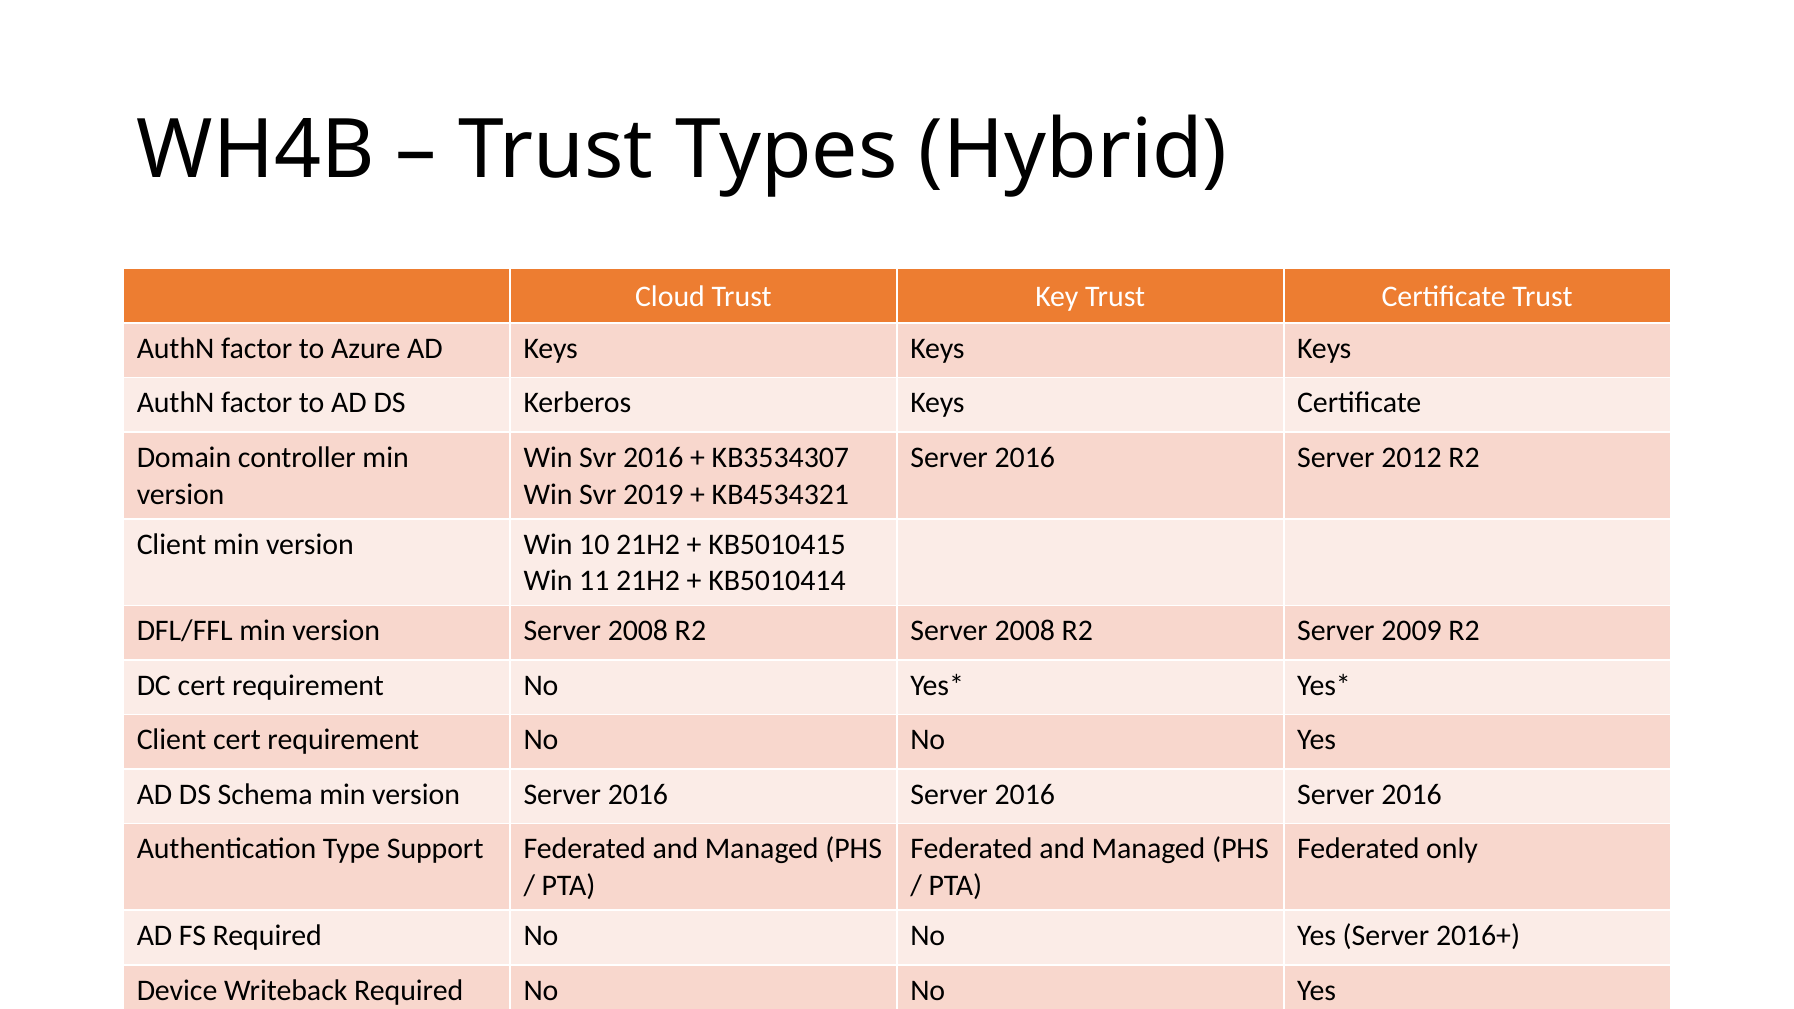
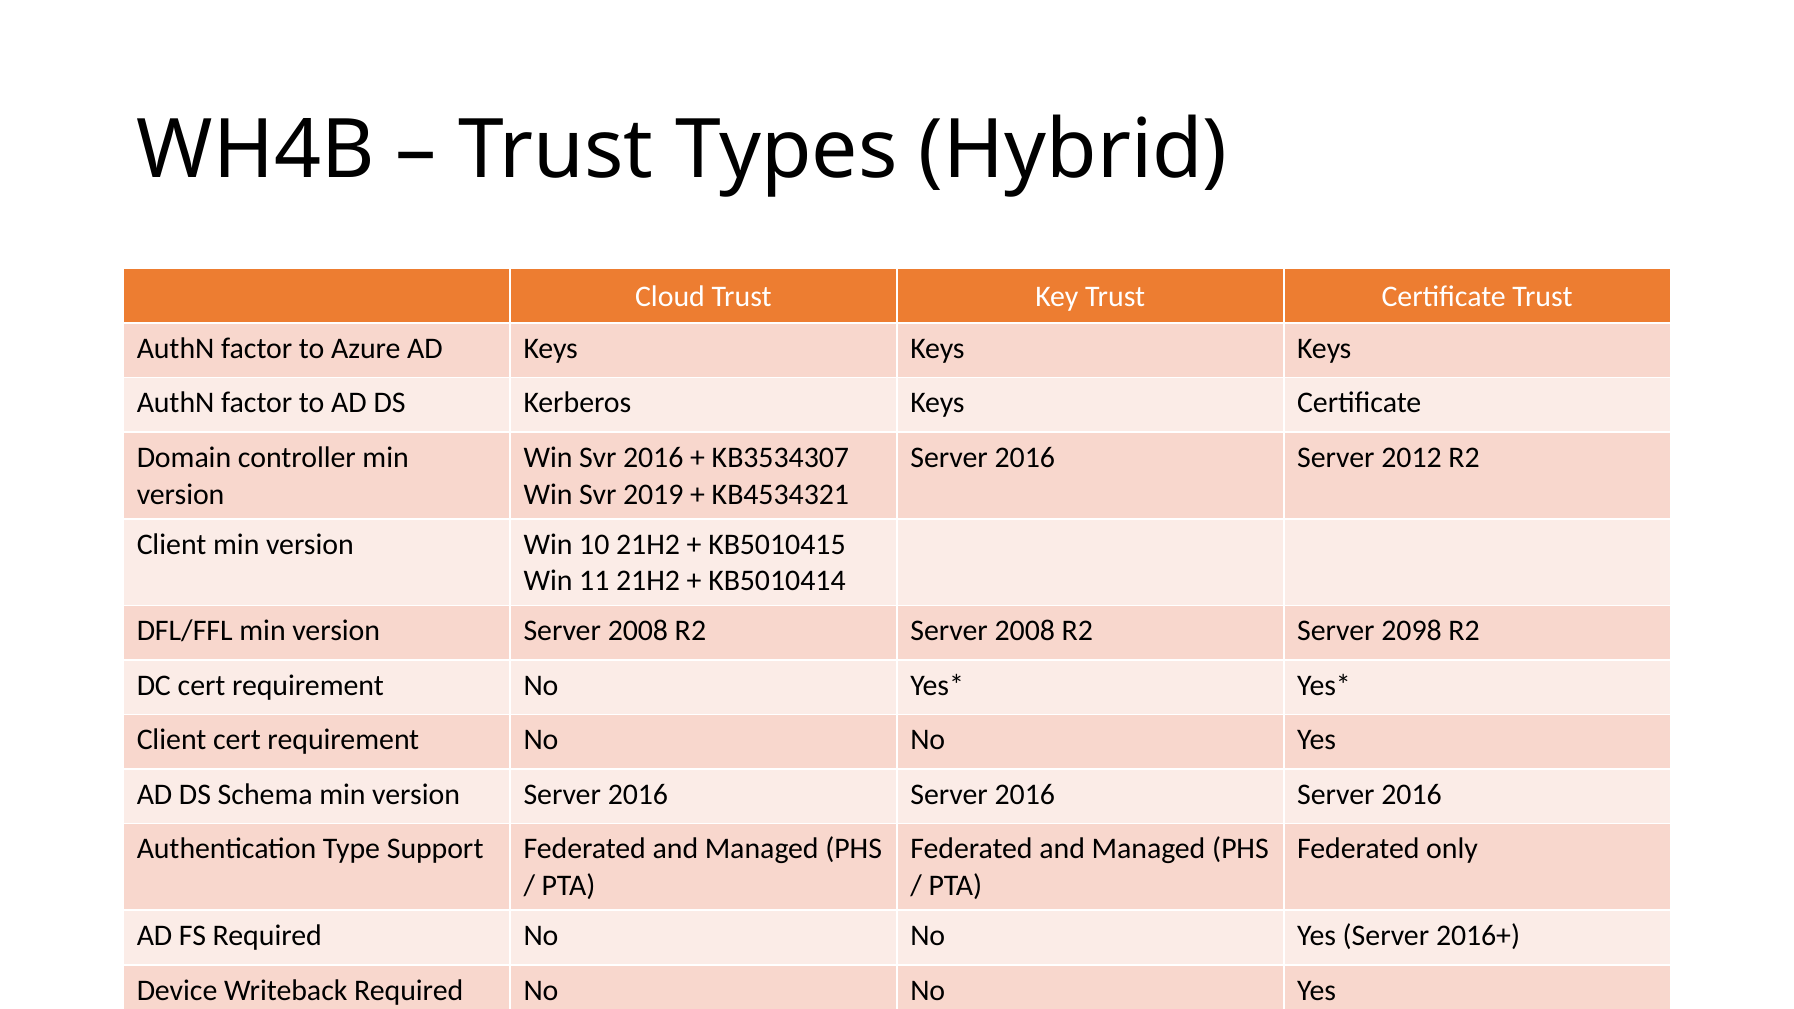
2009: 2009 -> 2098
